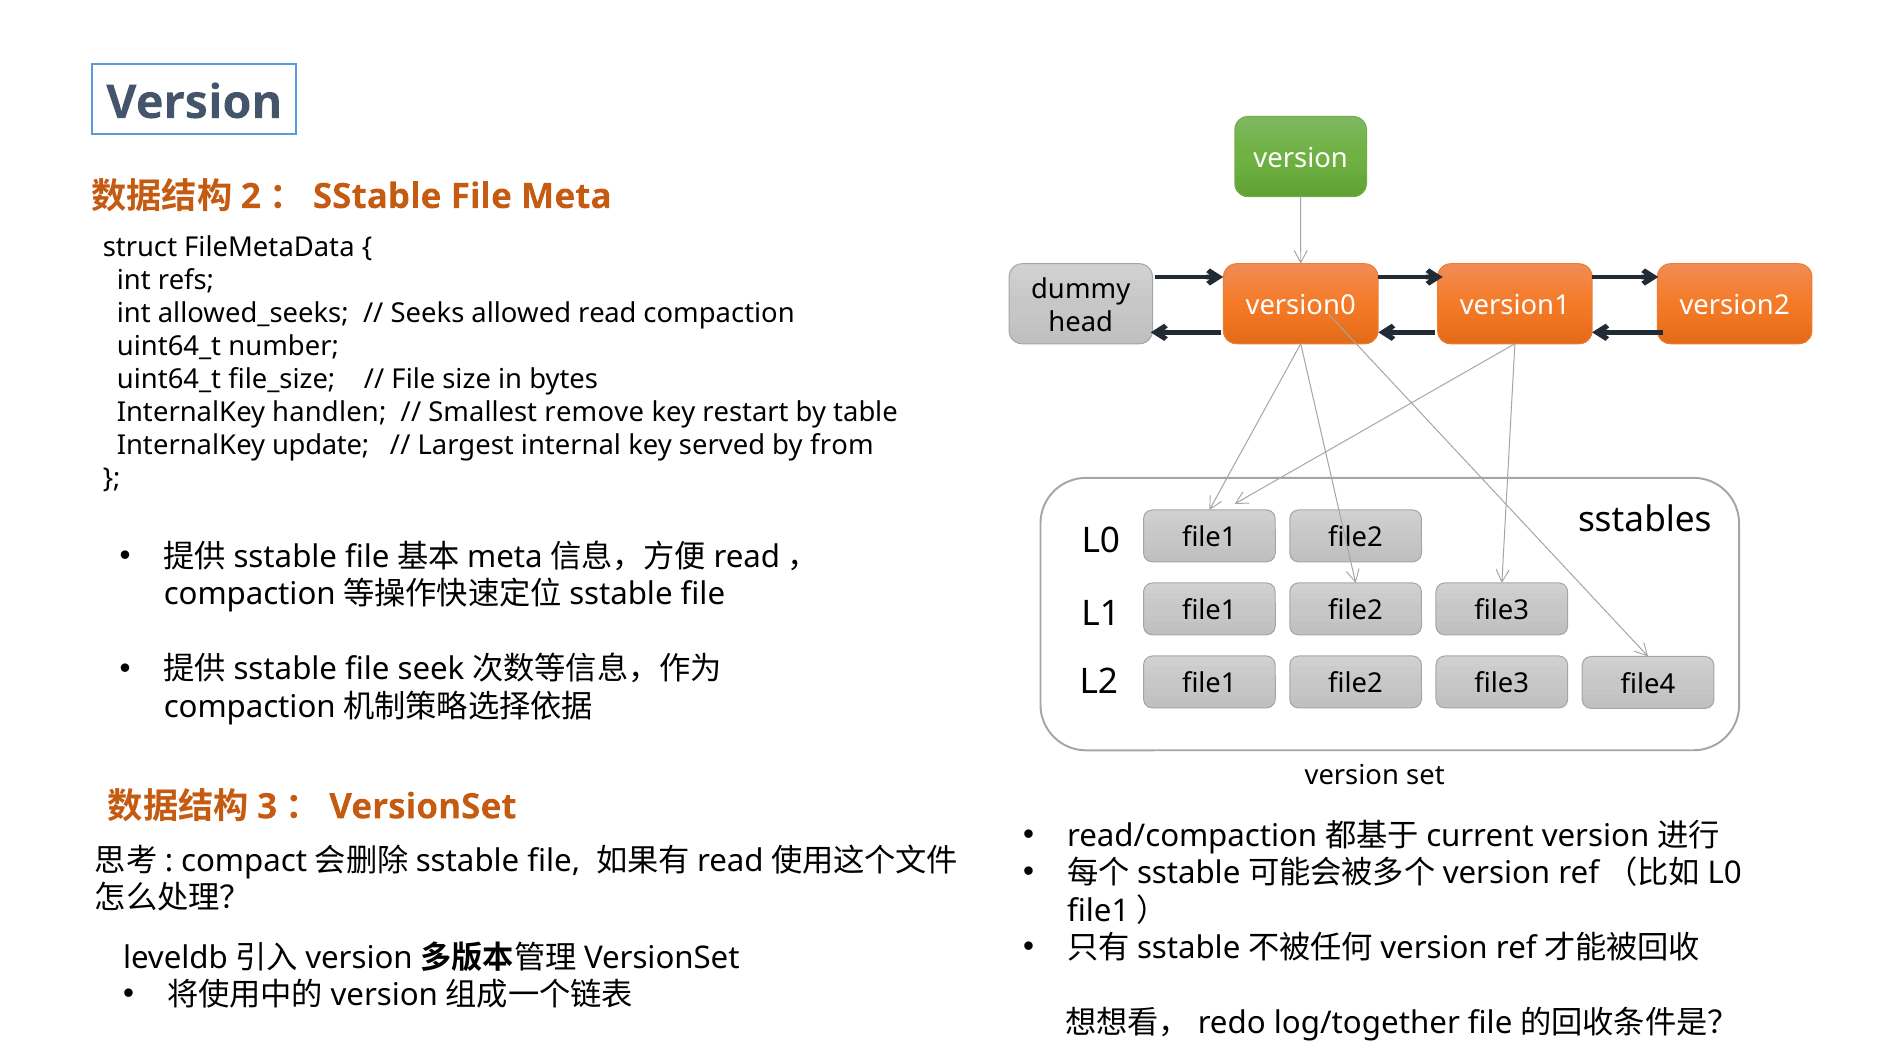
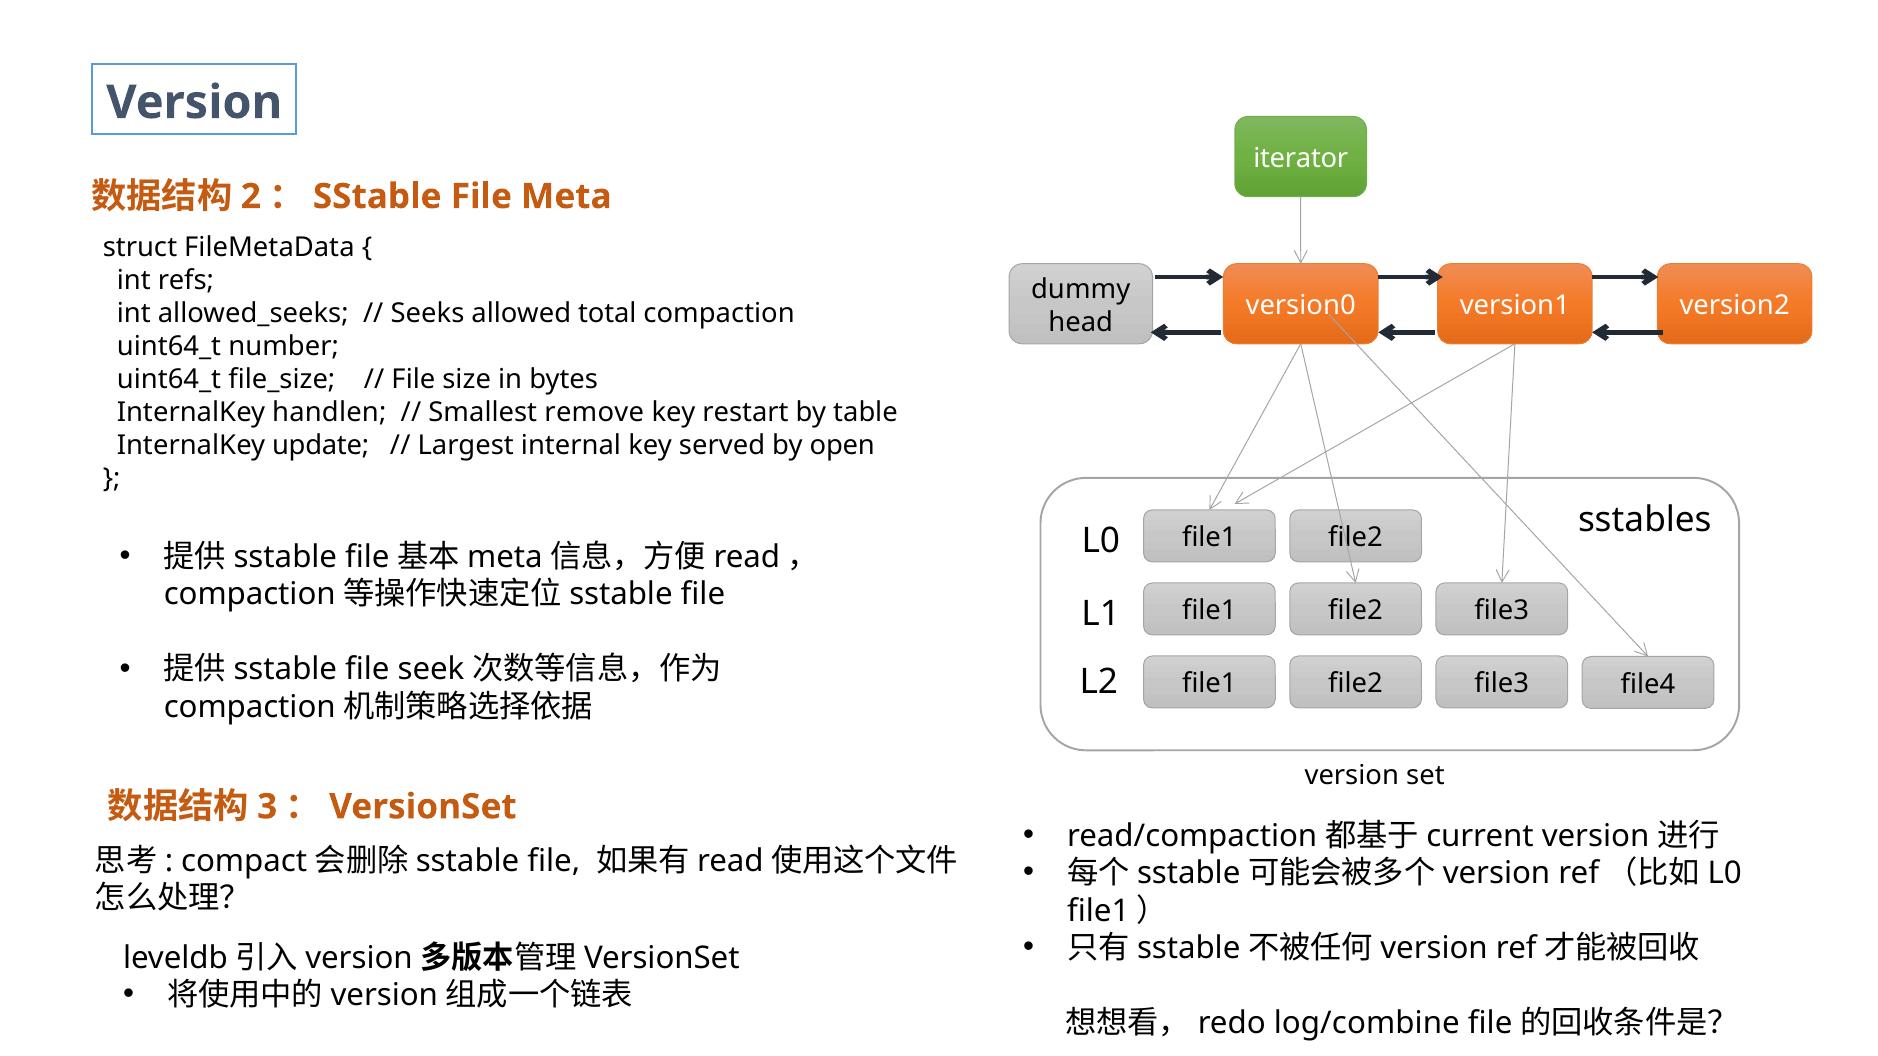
version at (1301, 158): version -> iterator
read: read -> total
from: from -> open
log/together: log/together -> log/combine
